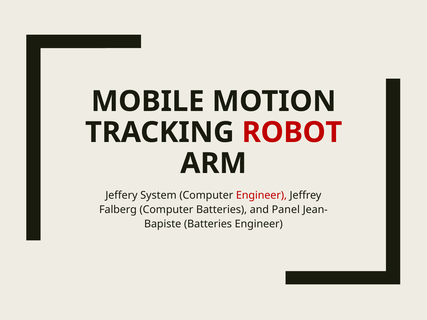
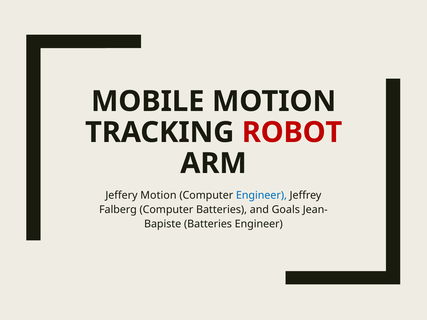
Jeffery System: System -> Motion
Engineer at (261, 196) colour: red -> blue
Panel: Panel -> Goals
